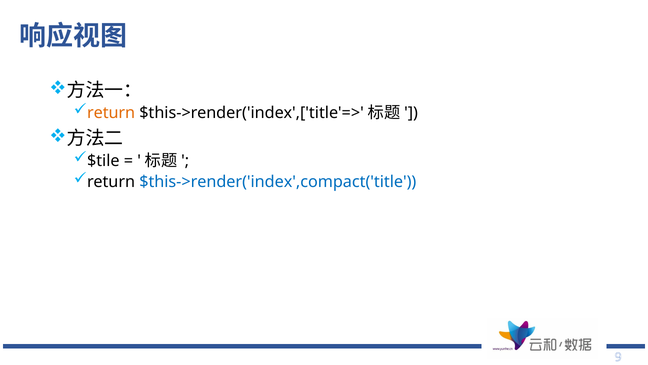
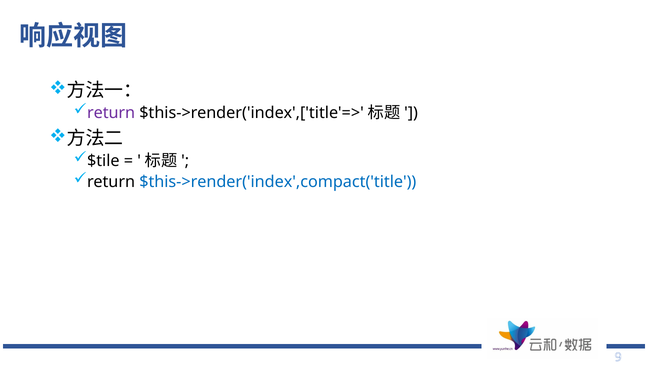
return at (111, 113) colour: orange -> purple
